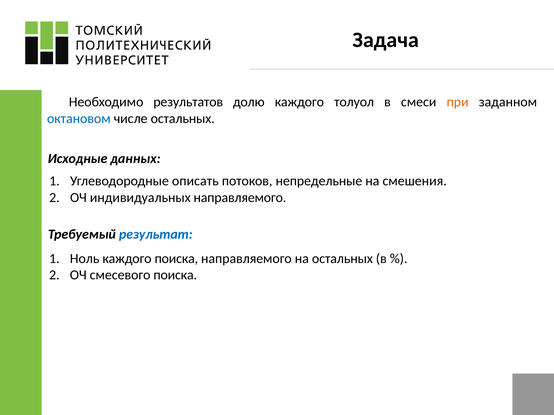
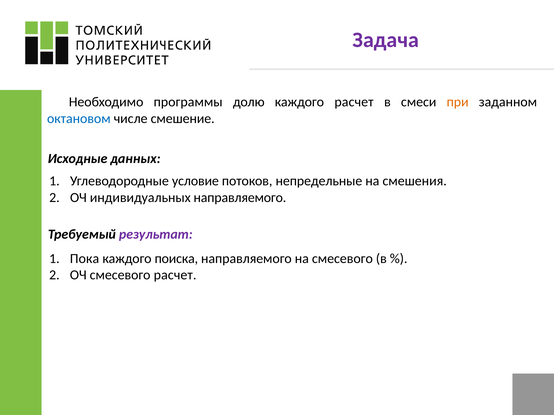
Задача colour: black -> purple
результатов: результатов -> программы
каждого толуол: толуол -> расчет
числе остальных: остальных -> смешение
описать: описать -> условие
результат colour: blue -> purple
Ноль: Ноль -> Пока
на остальных: остальных -> смесевого
смесевого поиска: поиска -> расчет
